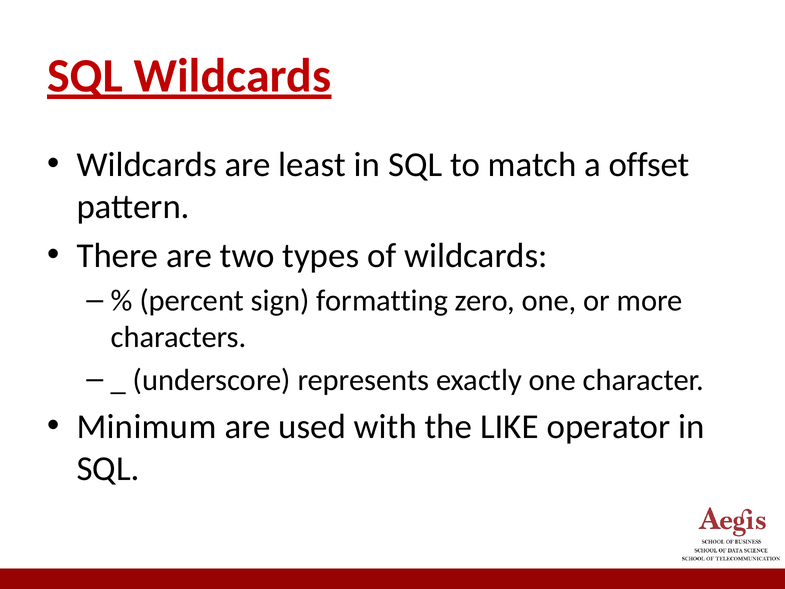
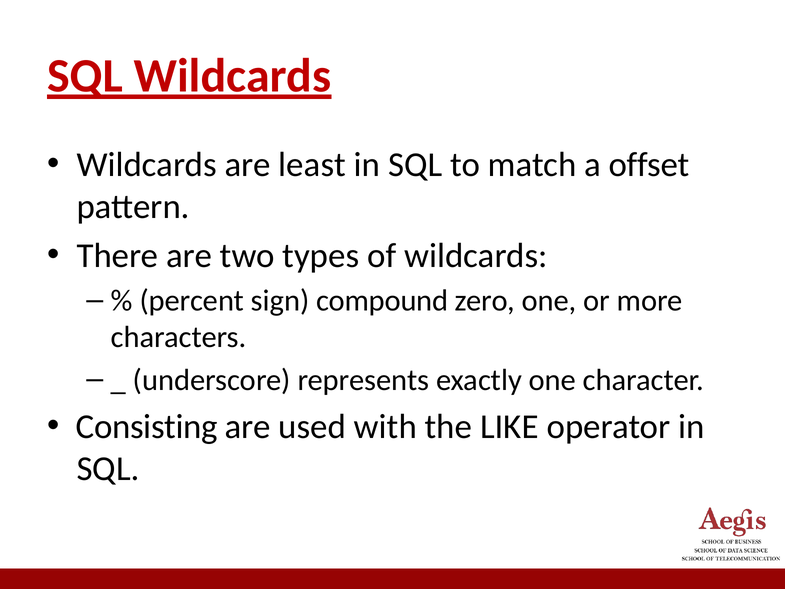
formatting: formatting -> compound
Minimum: Minimum -> Consisting
